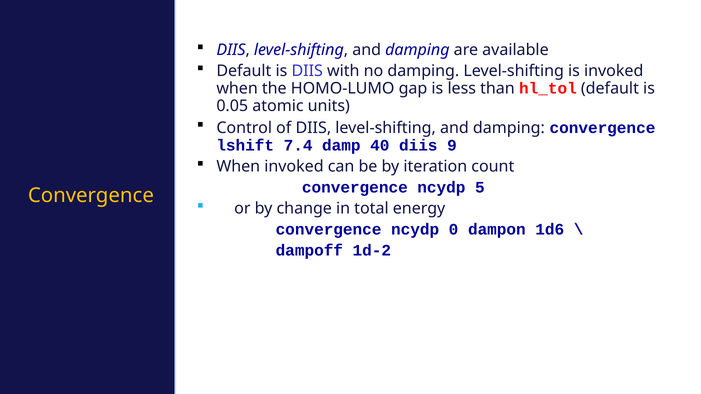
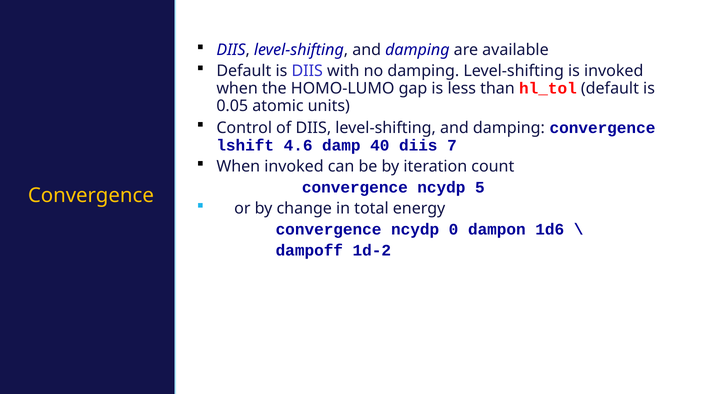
7.4: 7.4 -> 4.6
9: 9 -> 7
